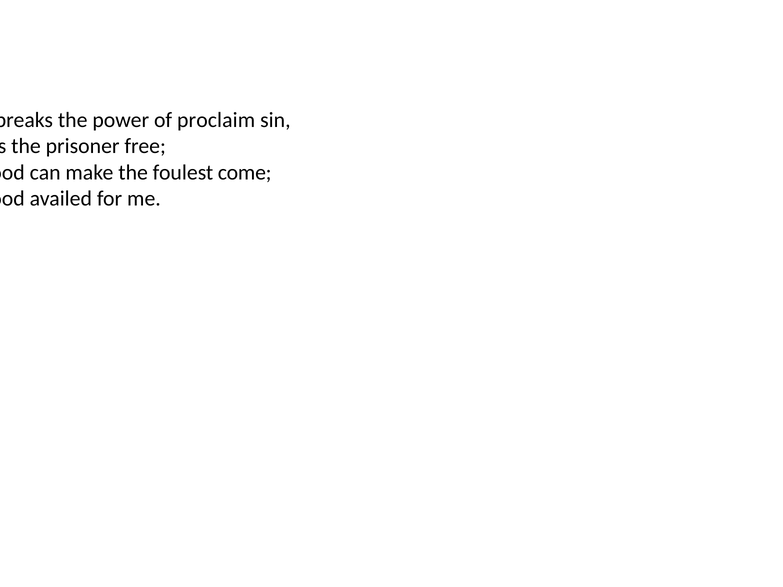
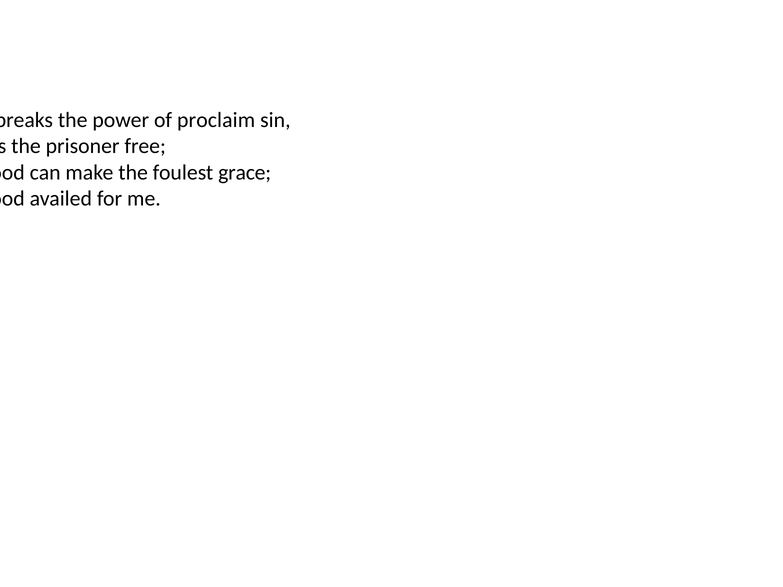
come: come -> grace
